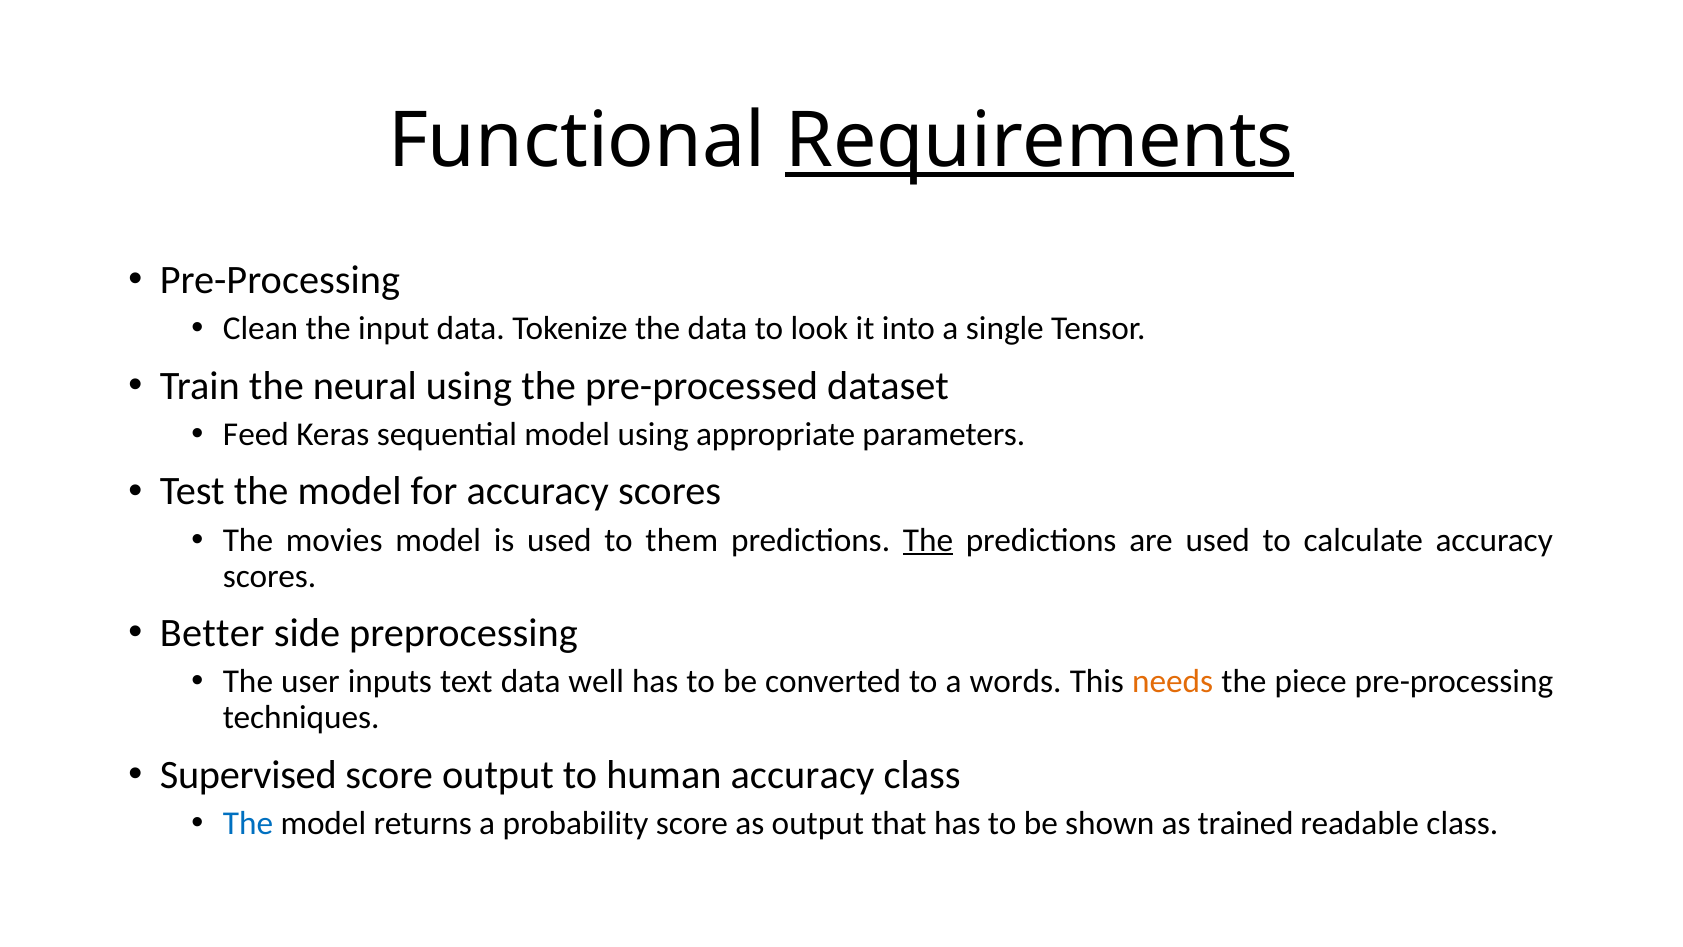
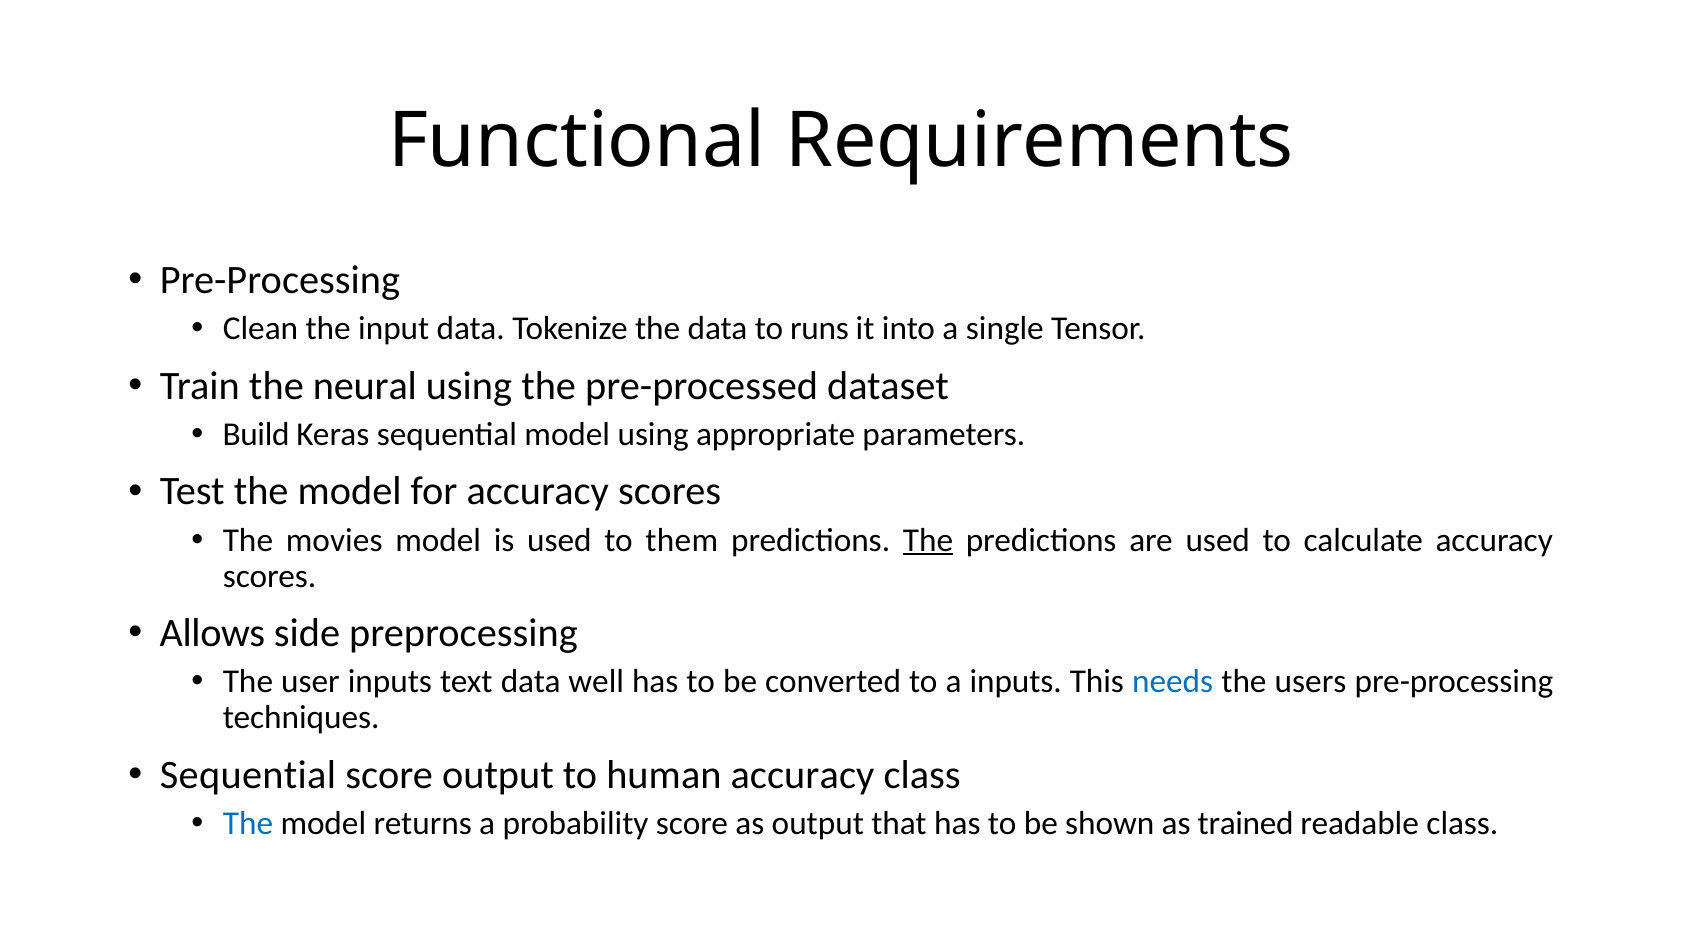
Requirements underline: present -> none
look: look -> runs
Feed: Feed -> Build
Better: Better -> Allows
a words: words -> inputs
needs colour: orange -> blue
piece: piece -> users
Supervised at (248, 775): Supervised -> Sequential
